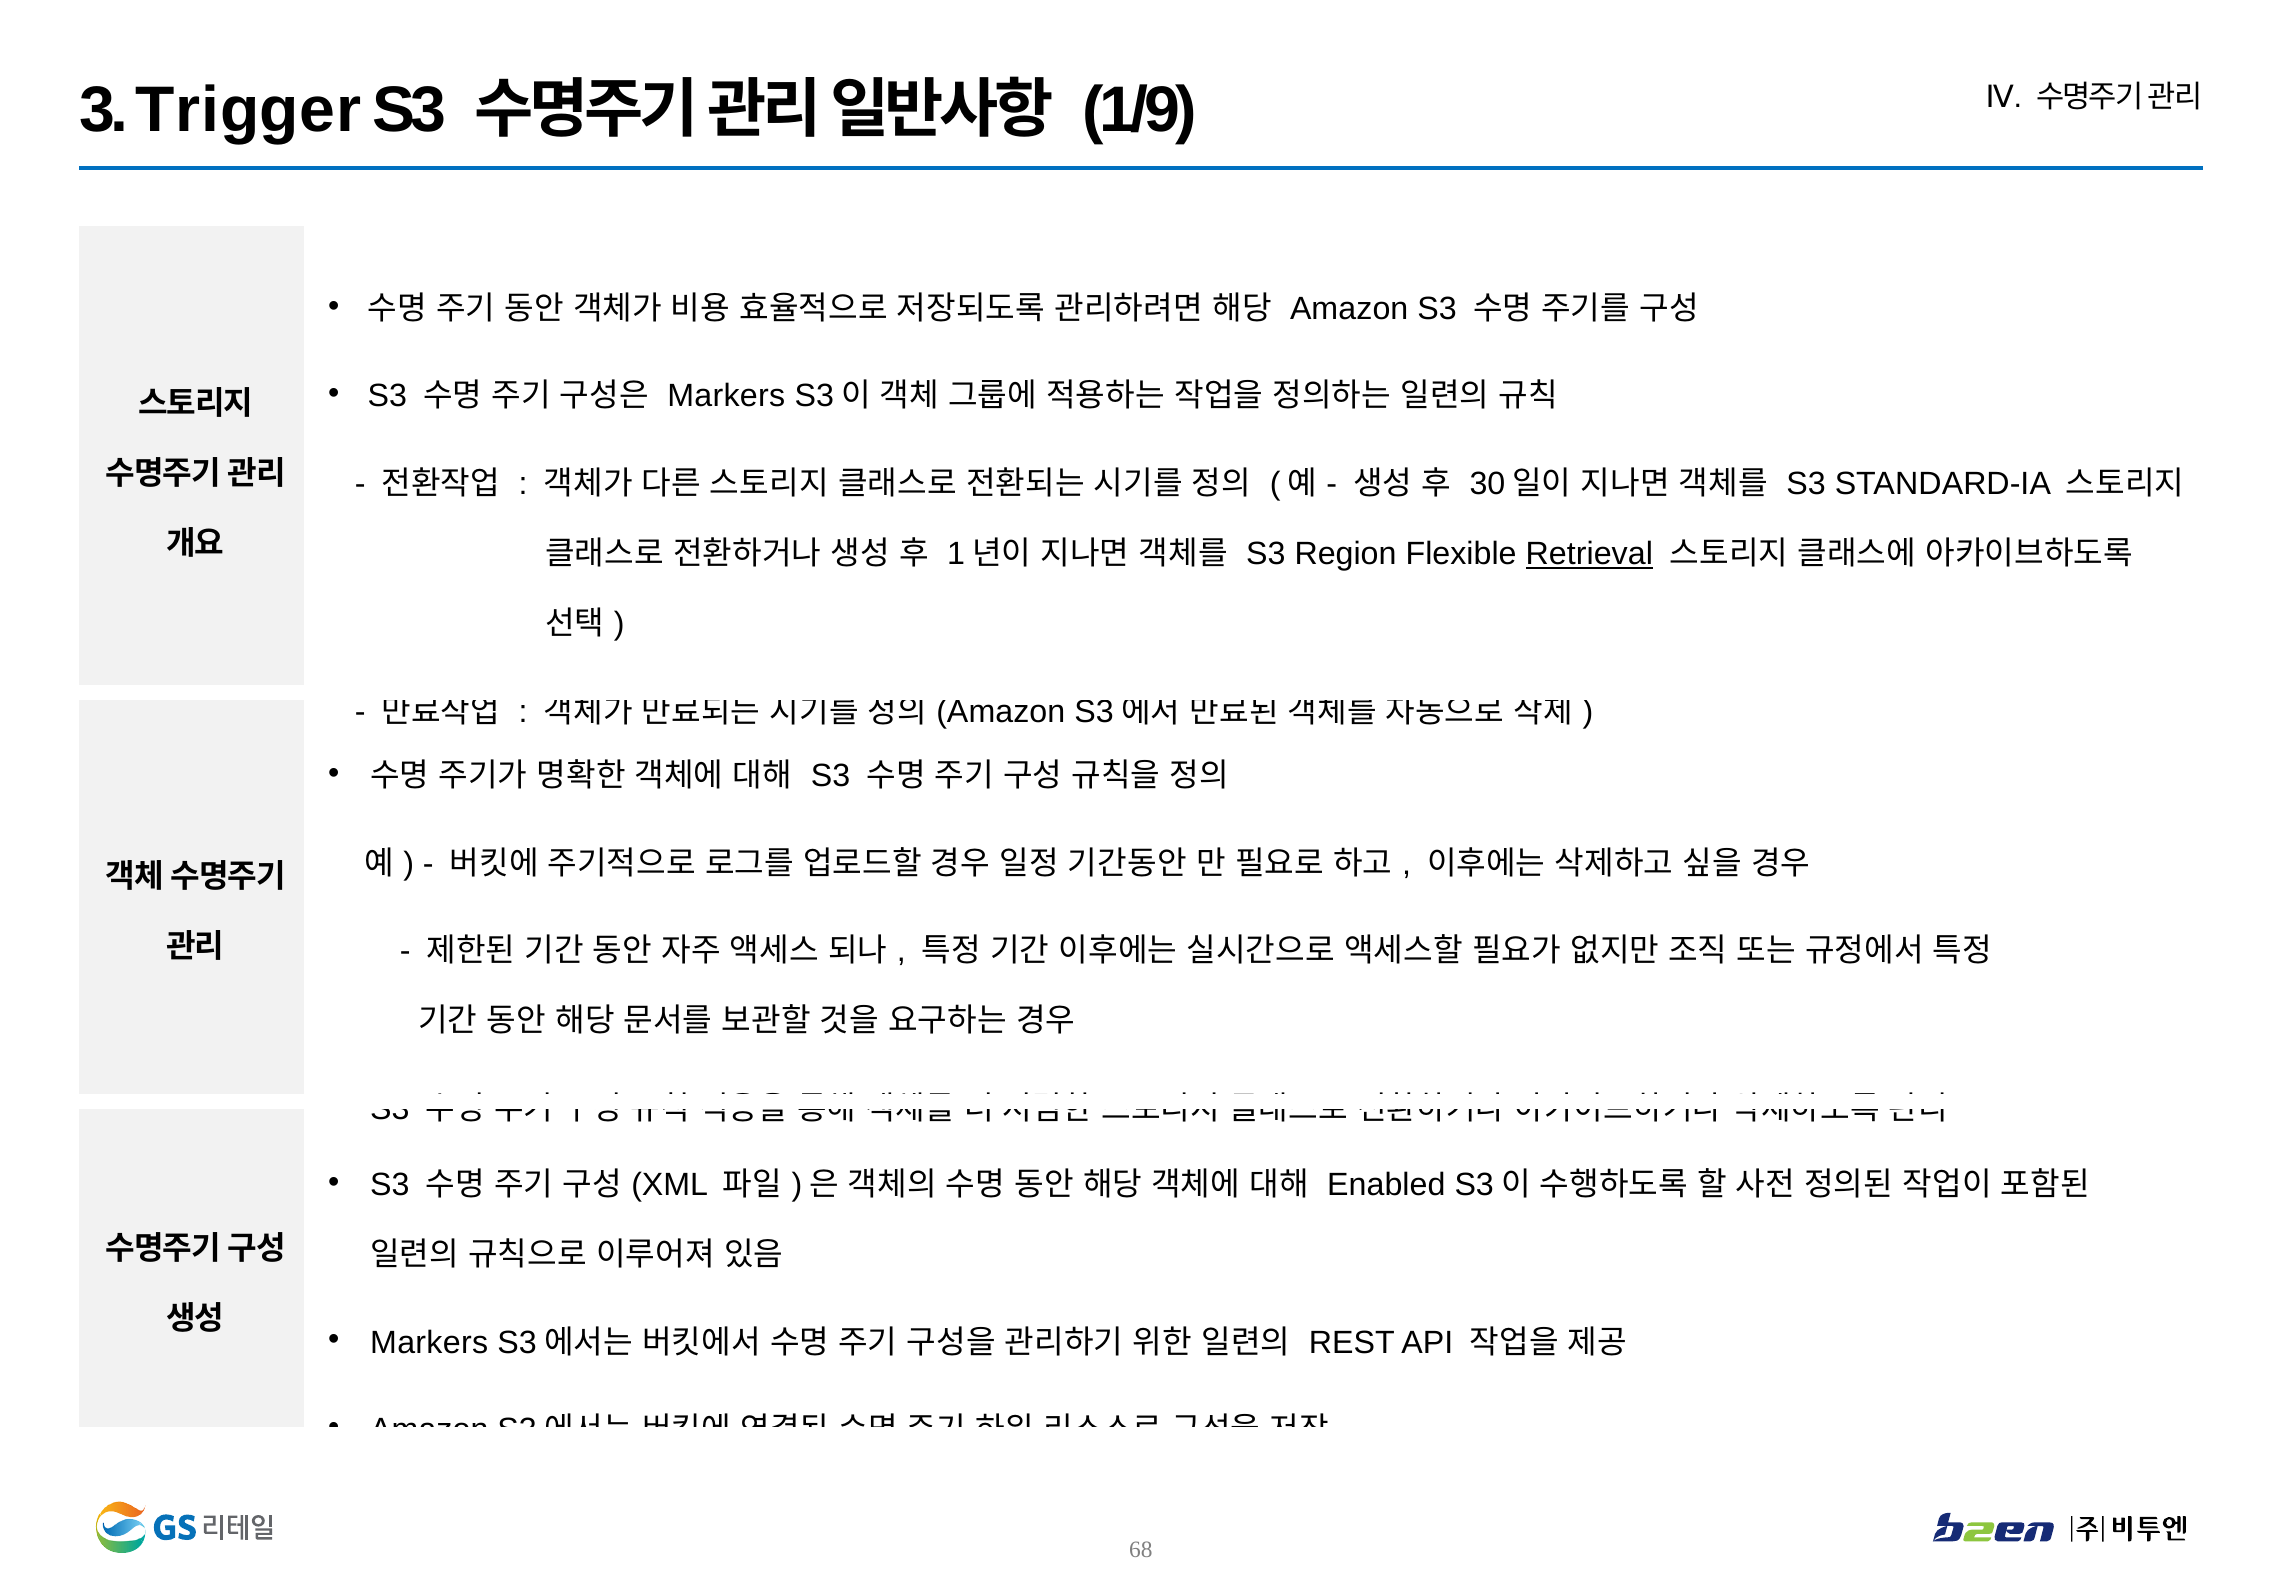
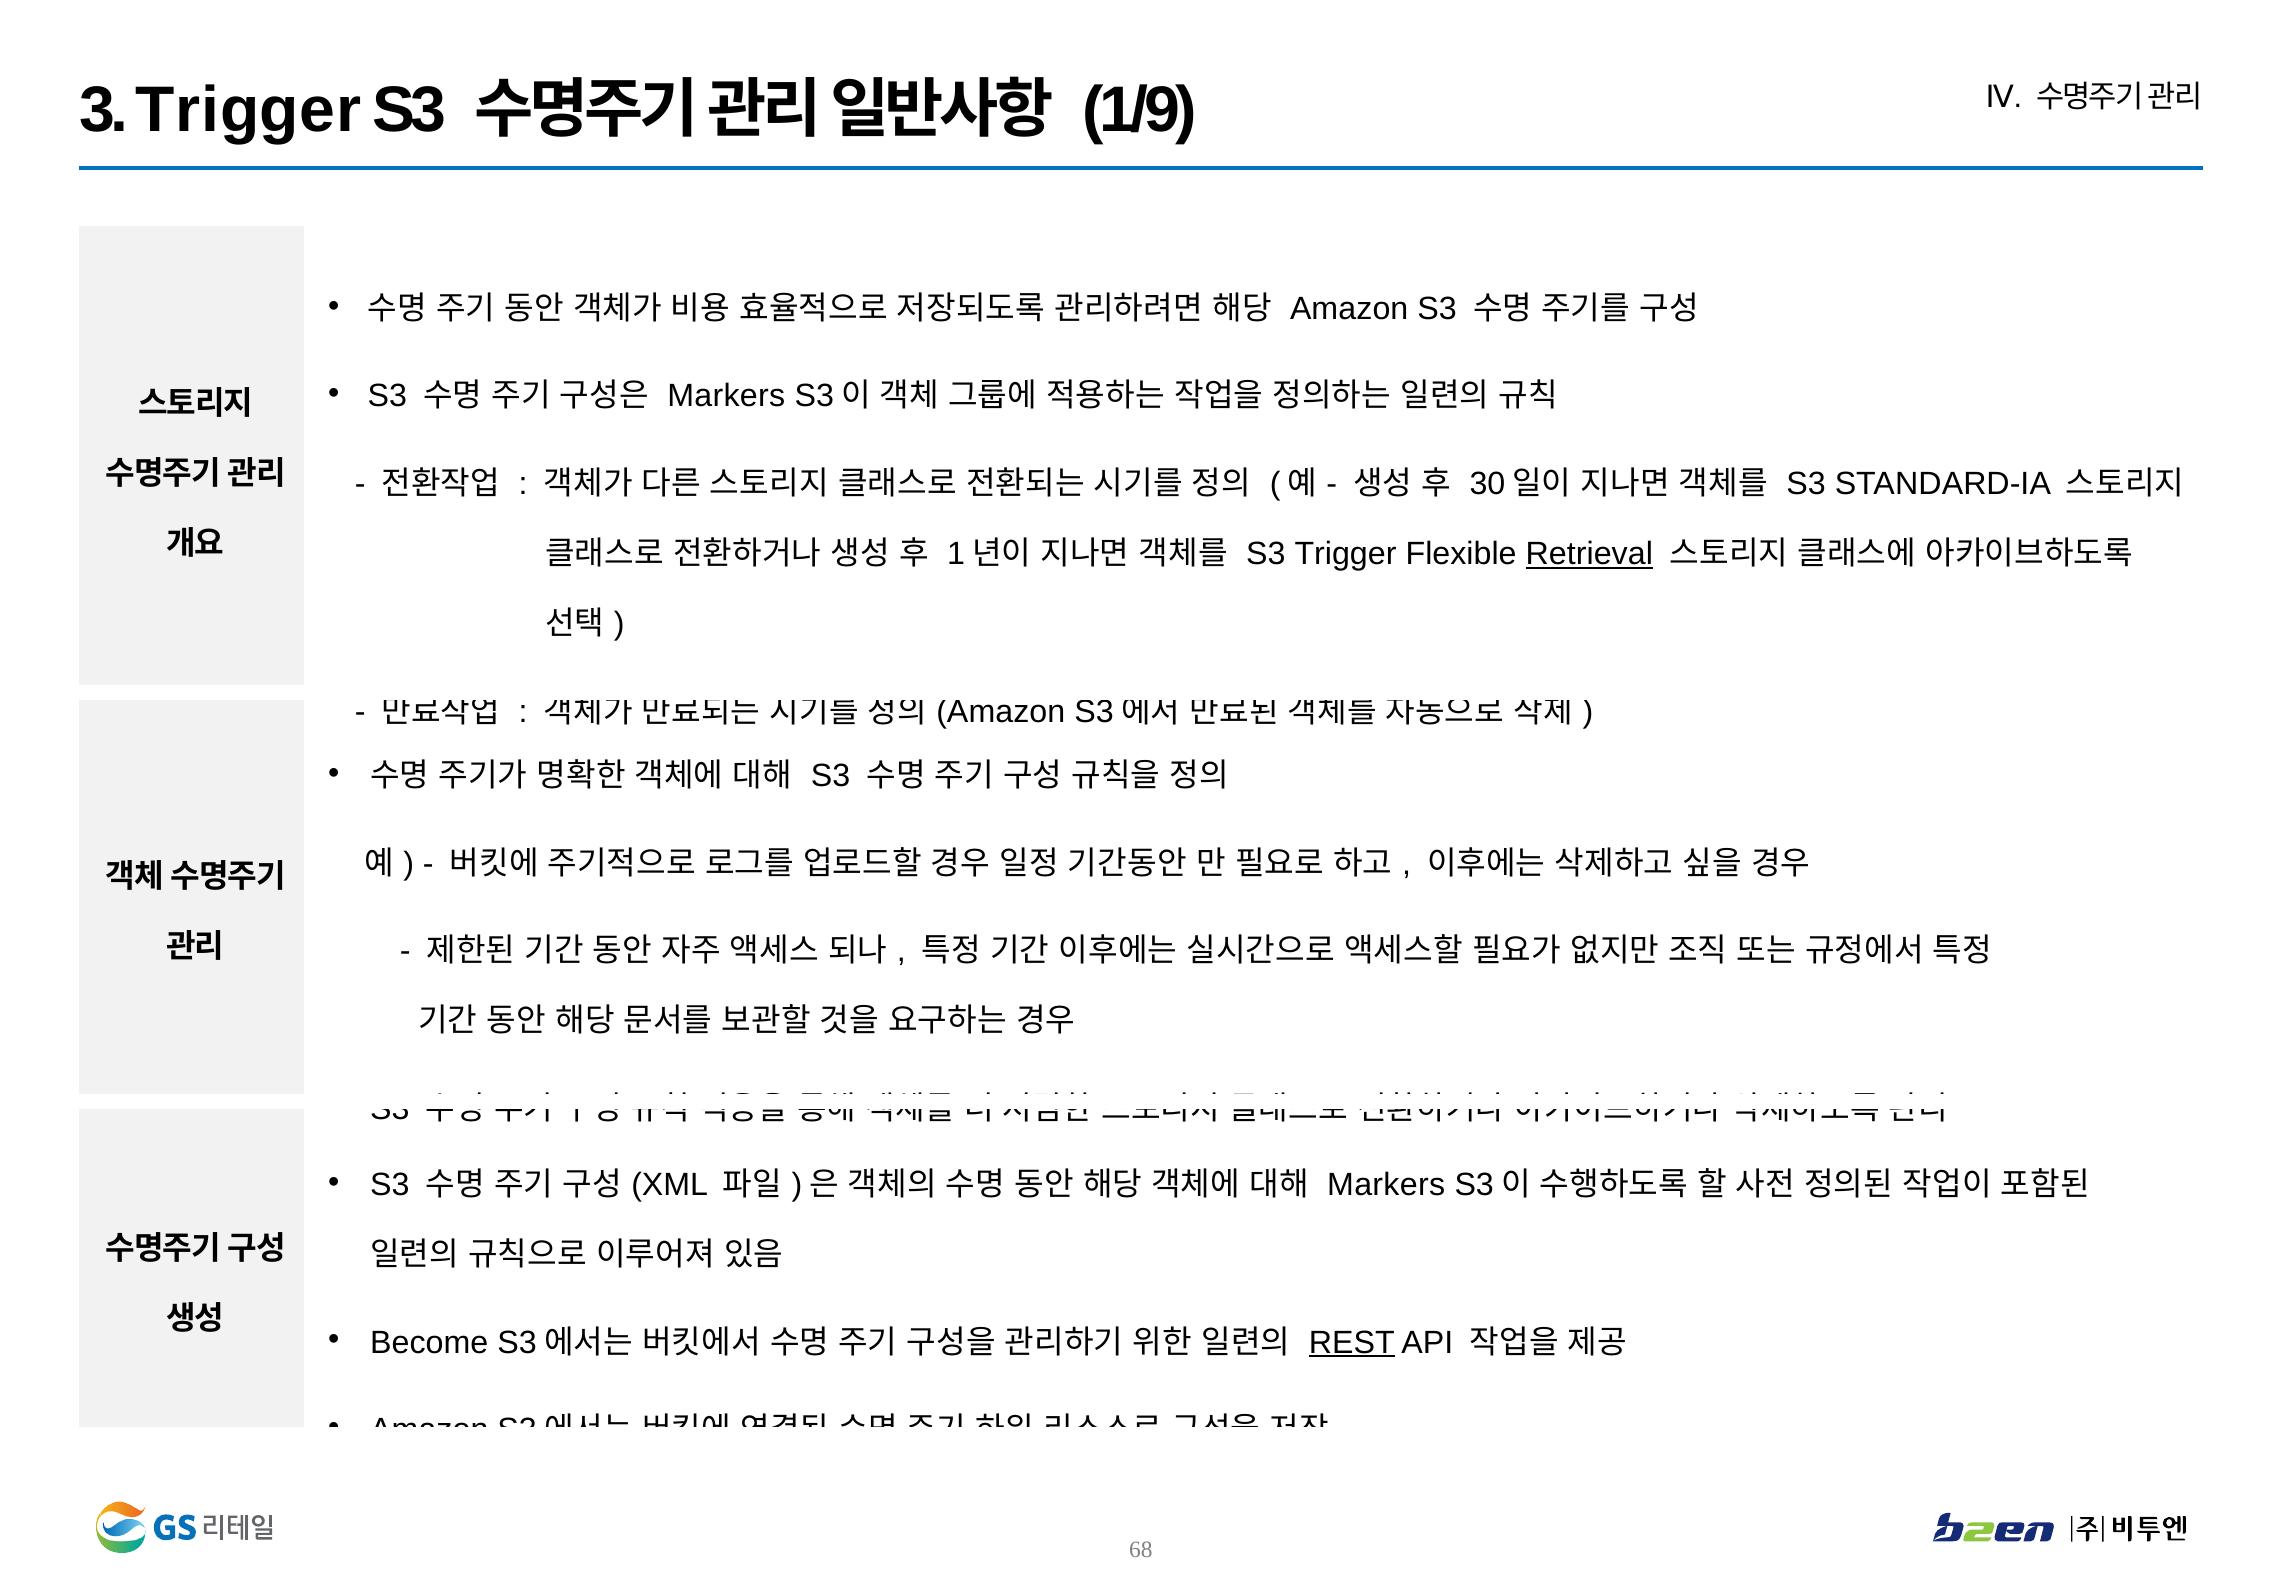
S3 Region: Region -> Trigger
Enabled at (1386, 1185): Enabled -> Markers
Markers at (429, 1342): Markers -> Become
REST underline: none -> present
